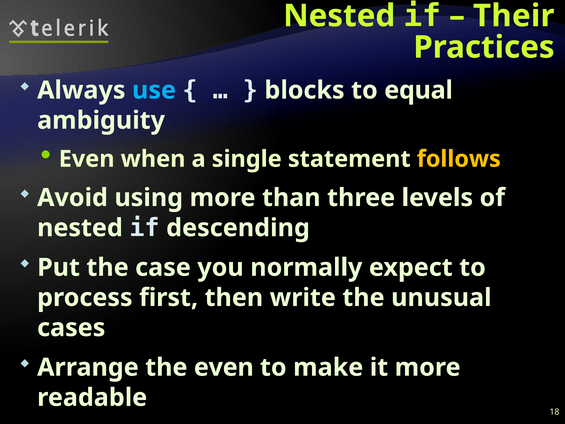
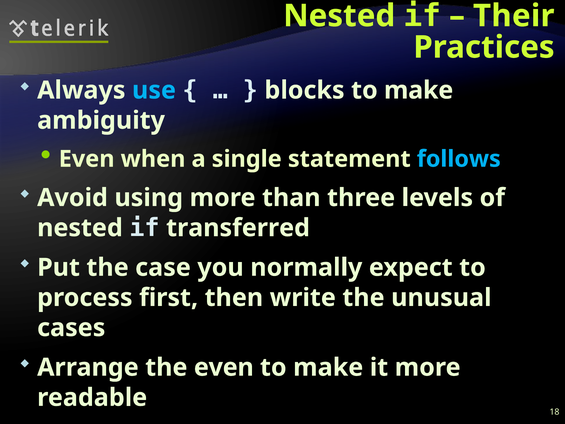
blocks to equal: equal -> make
follows colour: yellow -> light blue
descending: descending -> transferred
